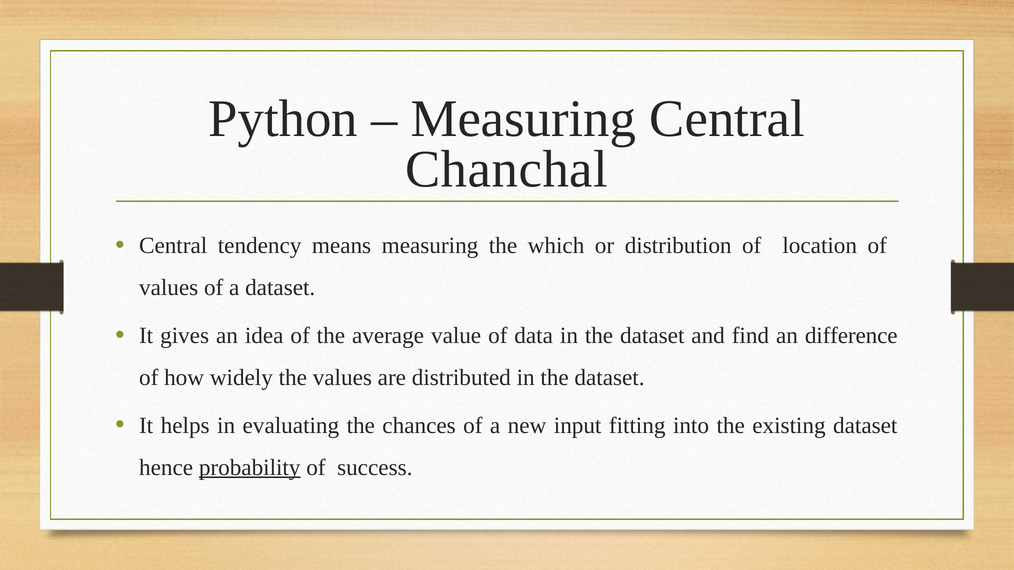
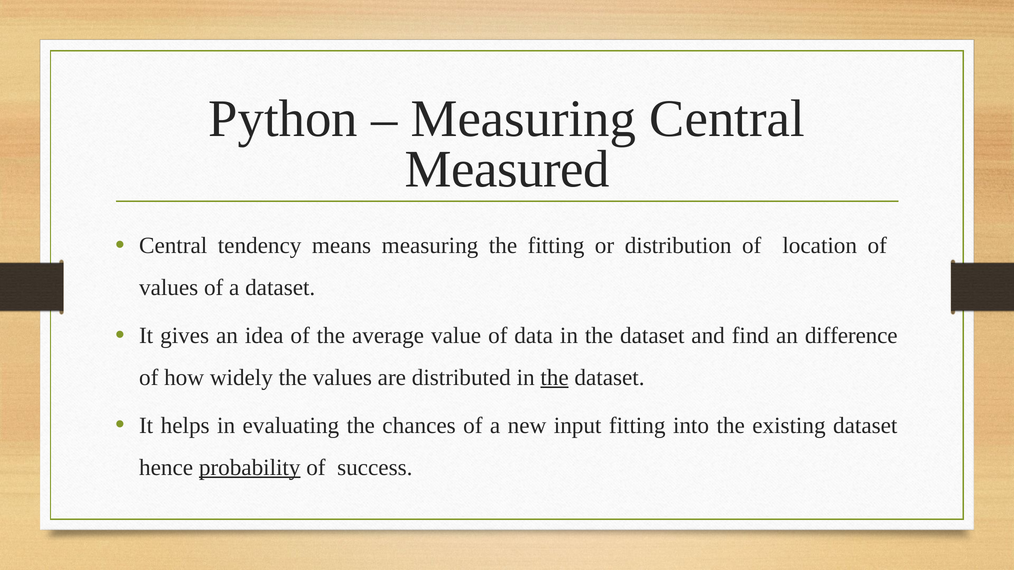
Chanchal: Chanchal -> Measured
the which: which -> fitting
the at (555, 378) underline: none -> present
